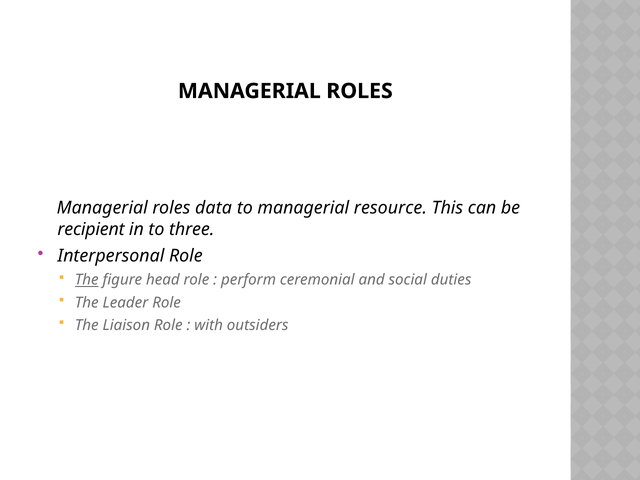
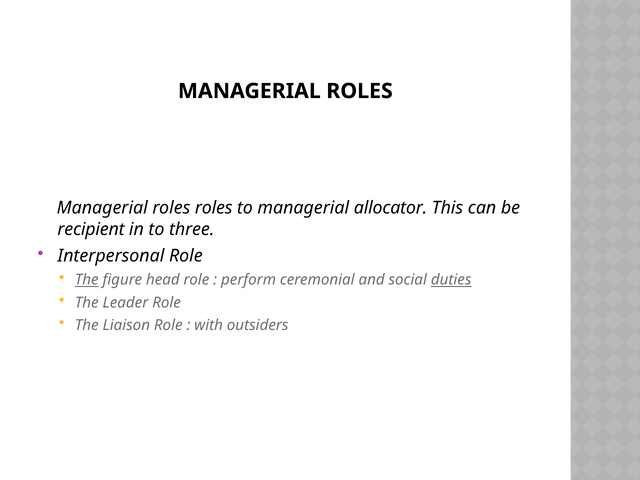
roles data: data -> roles
resource: resource -> allocator
duties underline: none -> present
